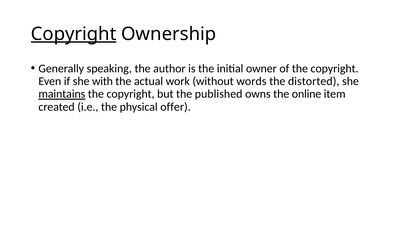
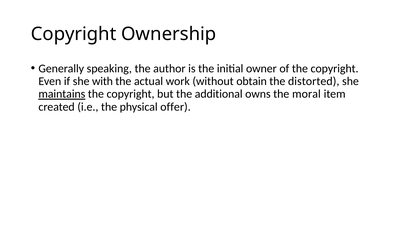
Copyright at (74, 34) underline: present -> none
words: words -> obtain
published: published -> additional
online: online -> moral
